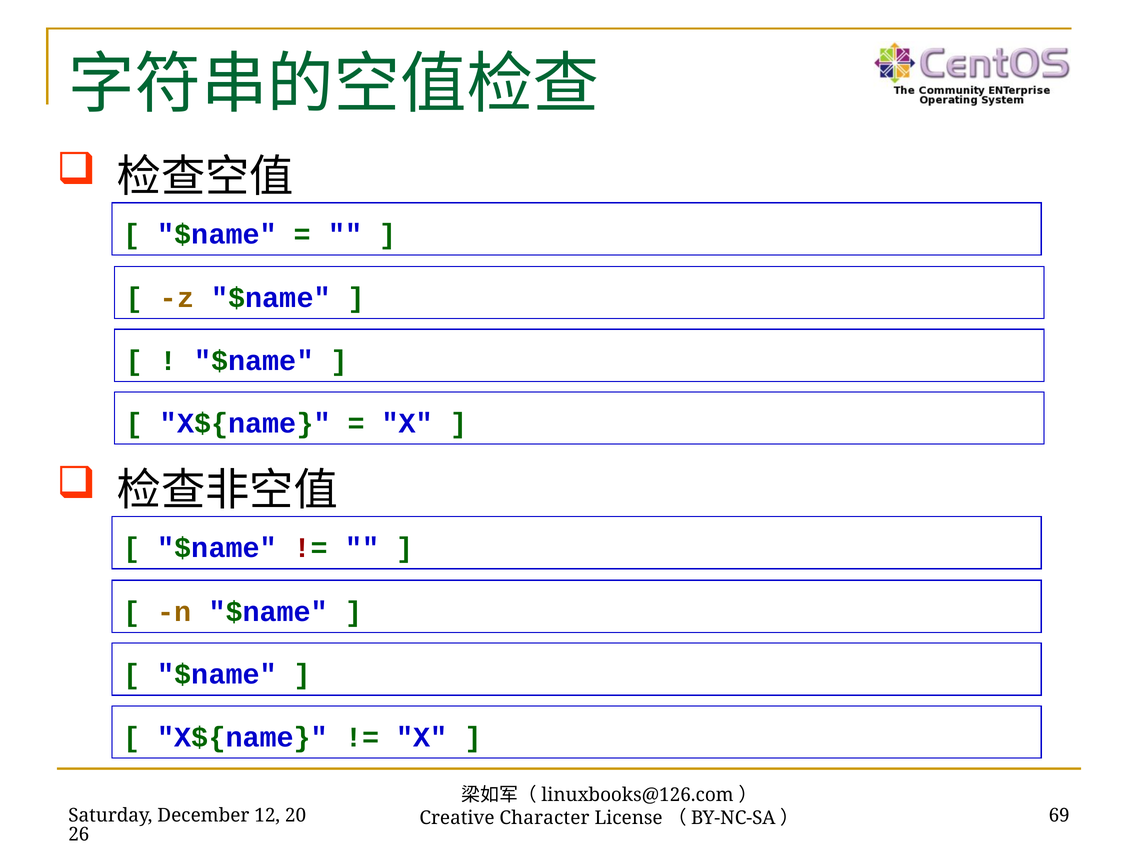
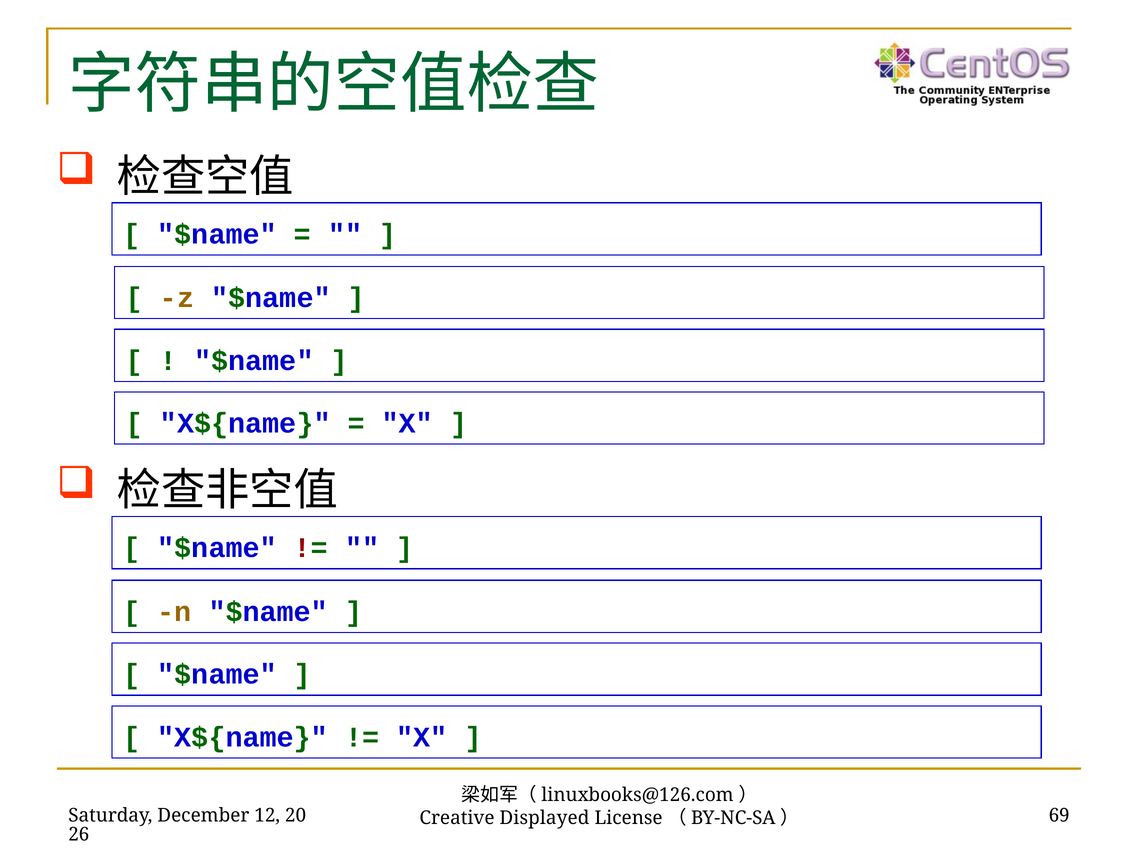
Character: Character -> Displayed
